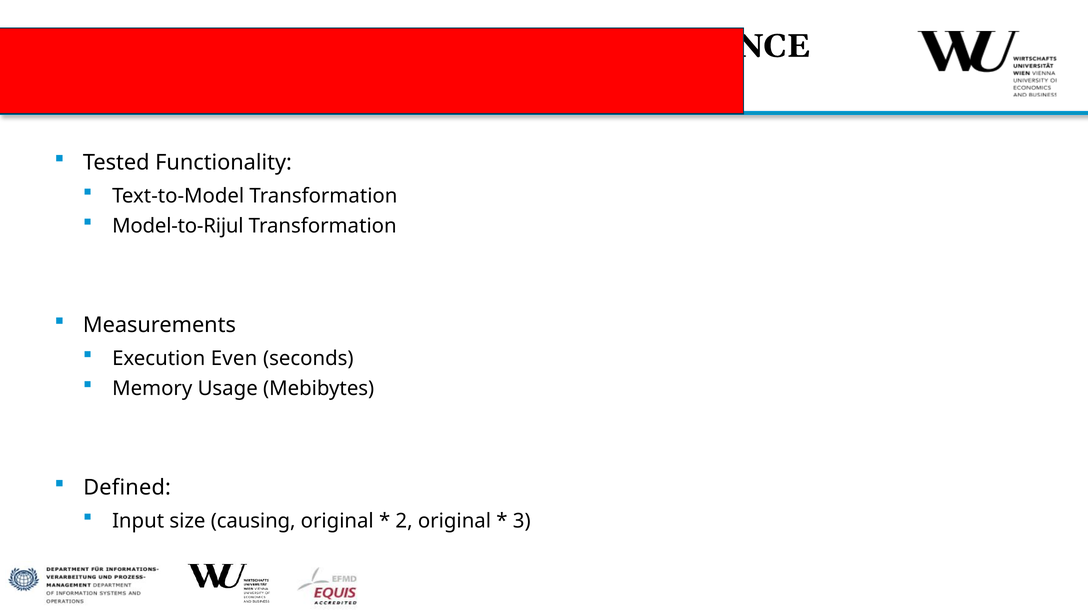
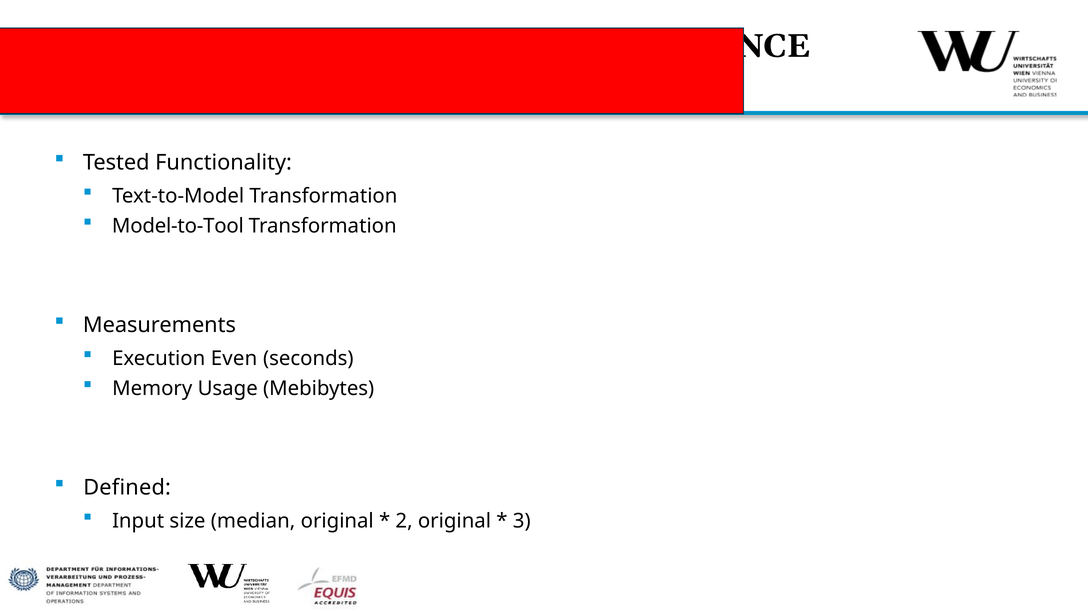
Model-to-Rijul: Model-to-Rijul -> Model-to-Tool
causing: causing -> median
